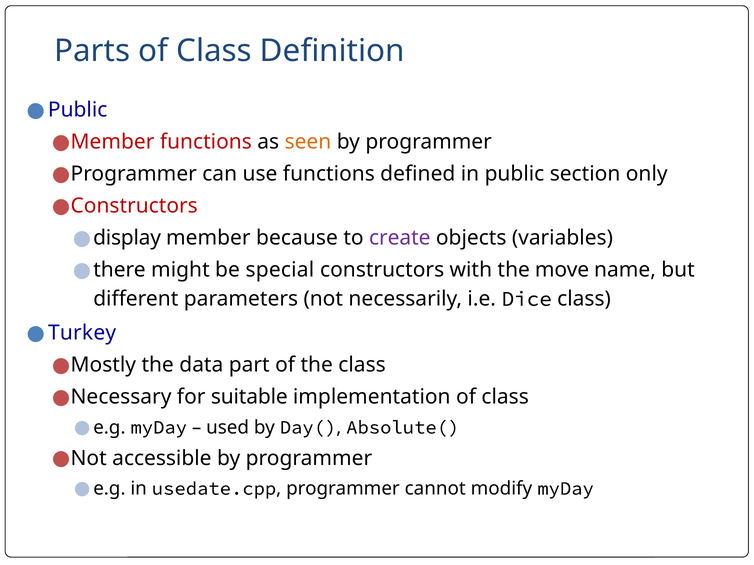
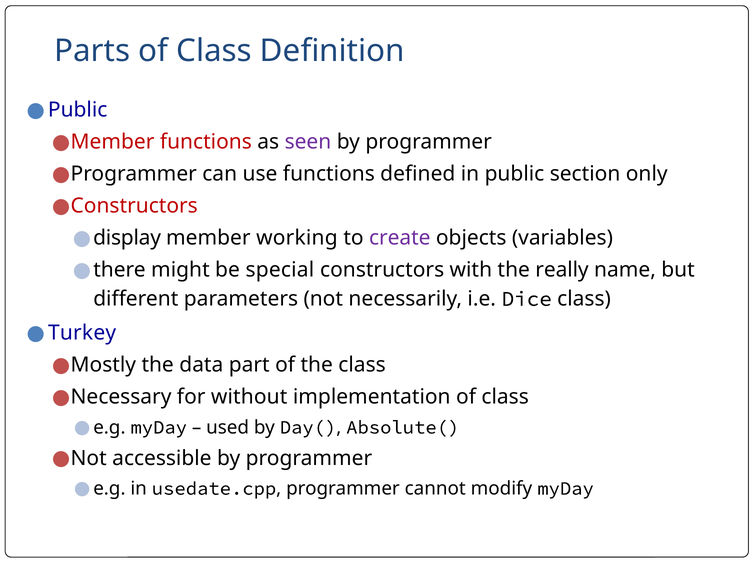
seen colour: orange -> purple
because: because -> working
move: move -> really
suitable: suitable -> without
